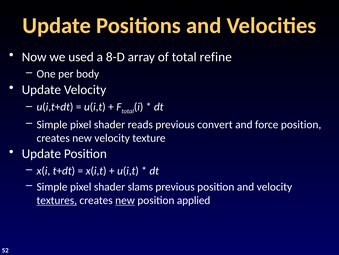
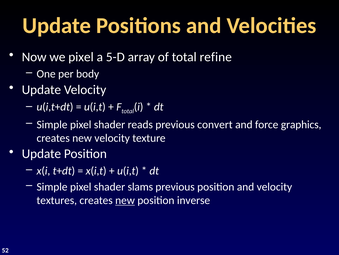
we used: used -> pixel
8-D: 8-D -> 5-D
force position: position -> graphics
textures underline: present -> none
applied: applied -> inverse
